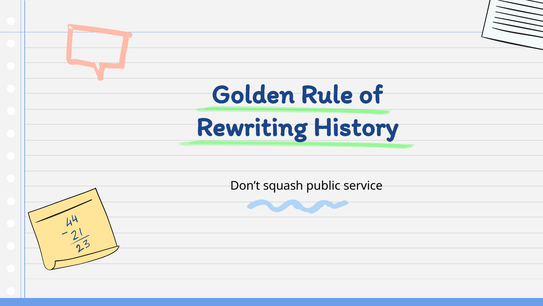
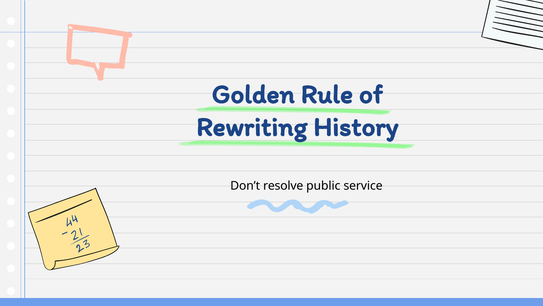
squash: squash -> resolve
